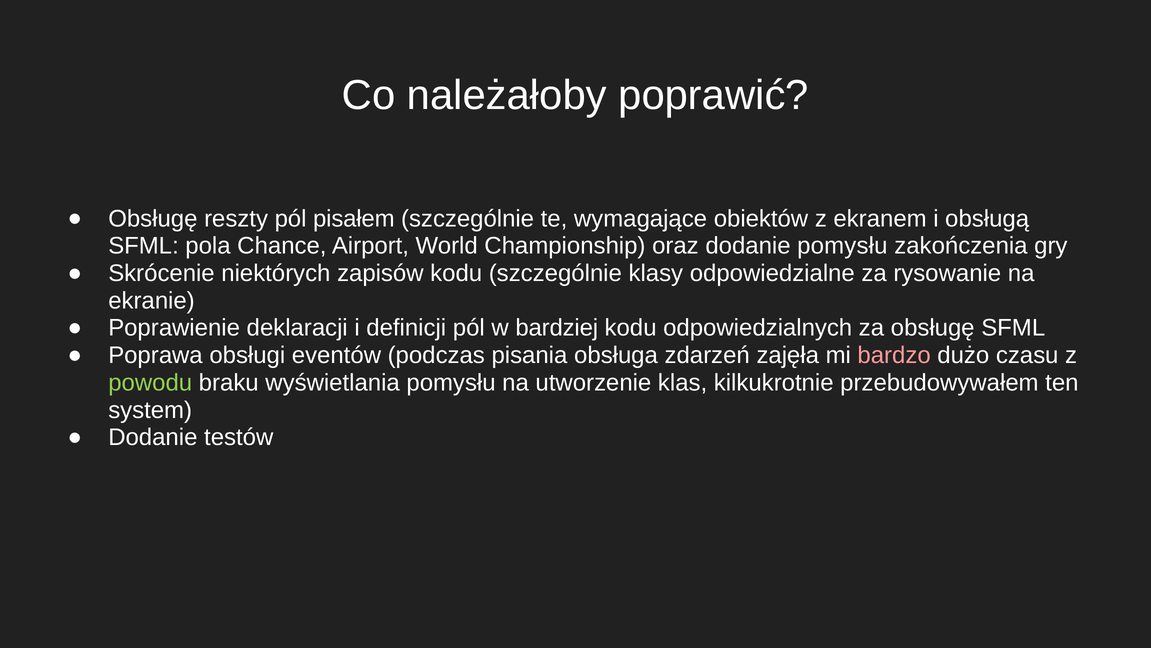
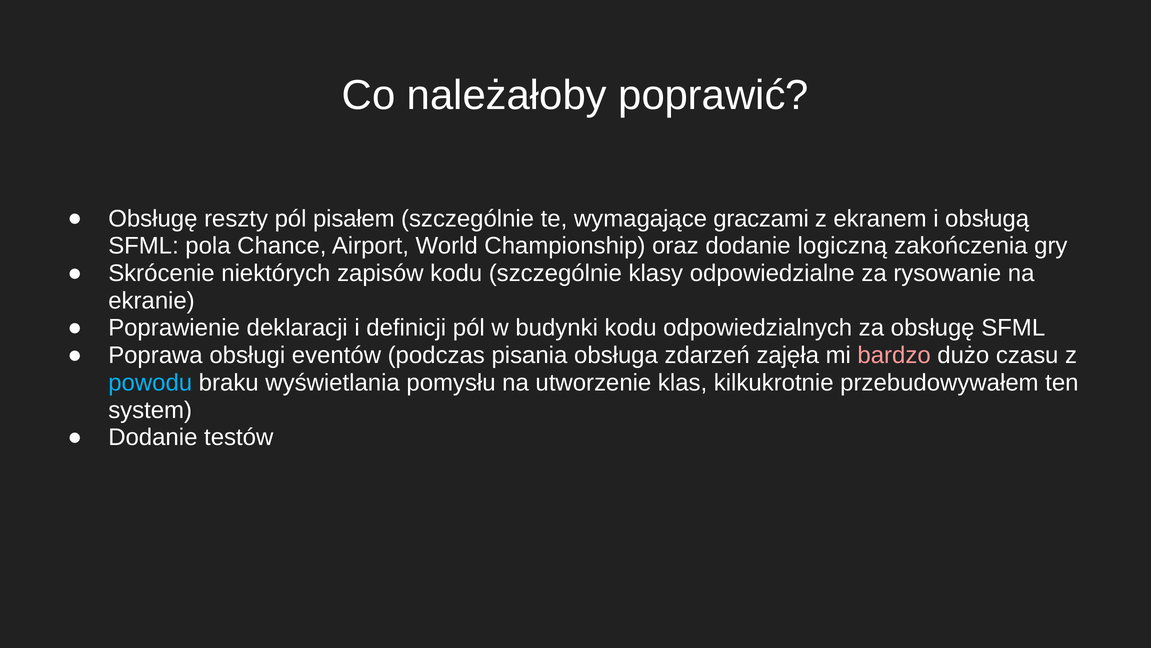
obiektów: obiektów -> graczami
dodanie pomysłu: pomysłu -> logiczną
bardziej: bardziej -> budynki
powodu colour: light green -> light blue
